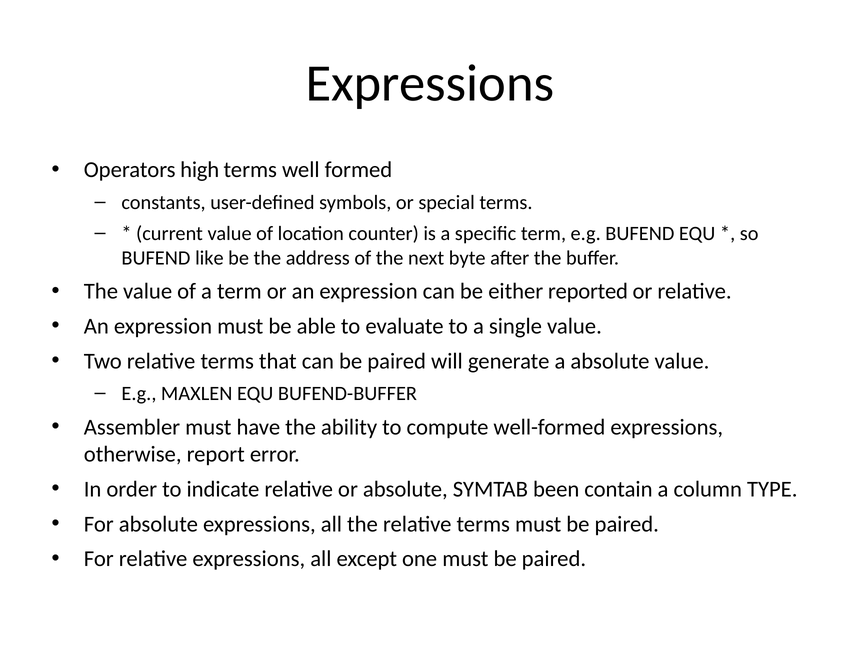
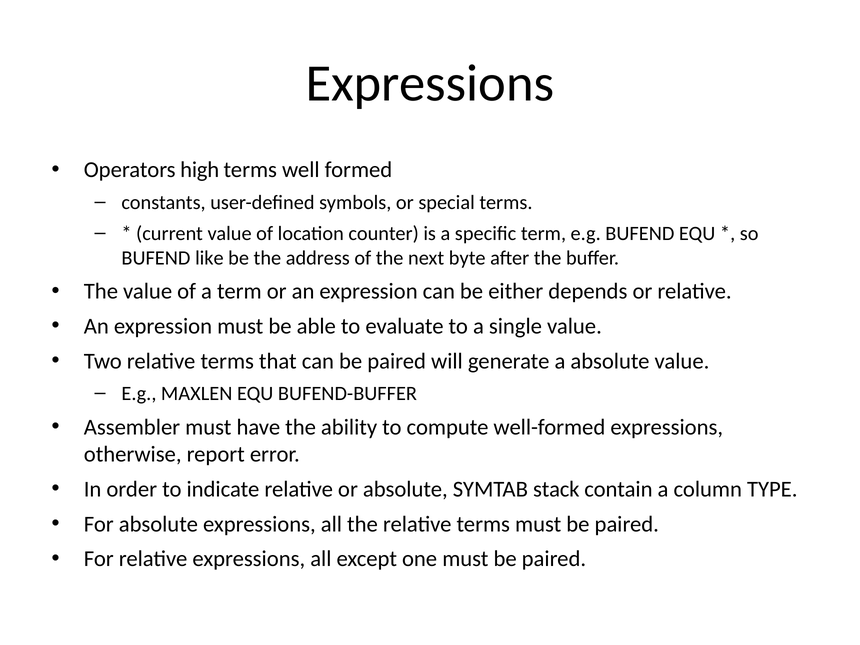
reported: reported -> depends
been: been -> stack
